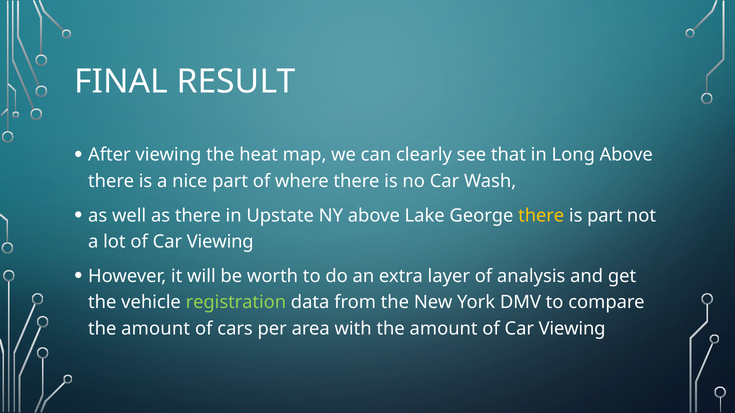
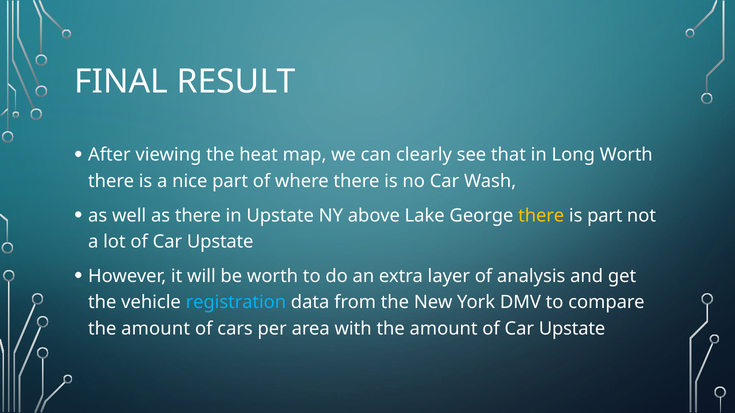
Long Above: Above -> Worth
lot of Car Viewing: Viewing -> Upstate
registration colour: light green -> light blue
amount of Car Viewing: Viewing -> Upstate
